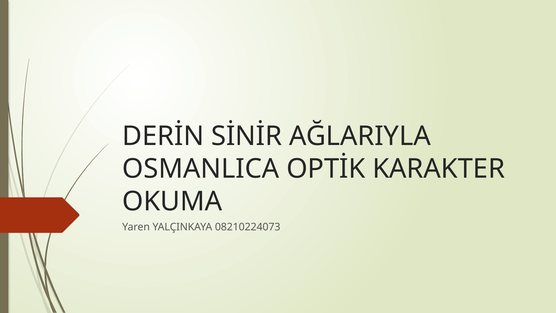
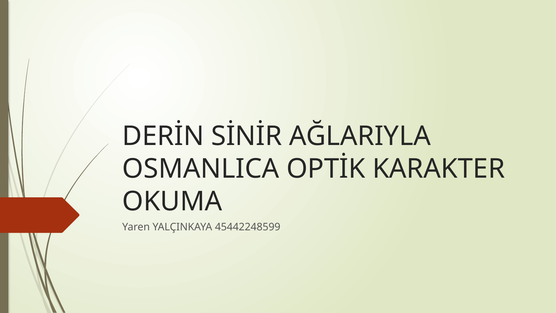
08210224073: 08210224073 -> 45442248599
